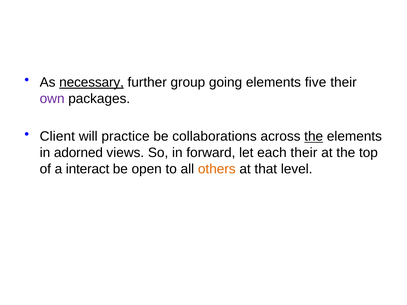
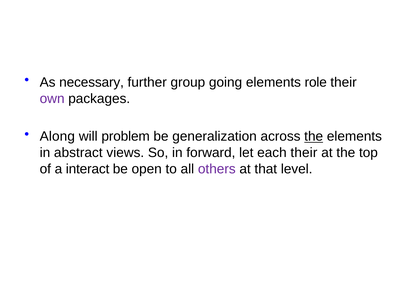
necessary underline: present -> none
five: five -> role
Client: Client -> Along
practice: practice -> problem
collaborations: collaborations -> generalization
adorned: adorned -> abstract
others colour: orange -> purple
